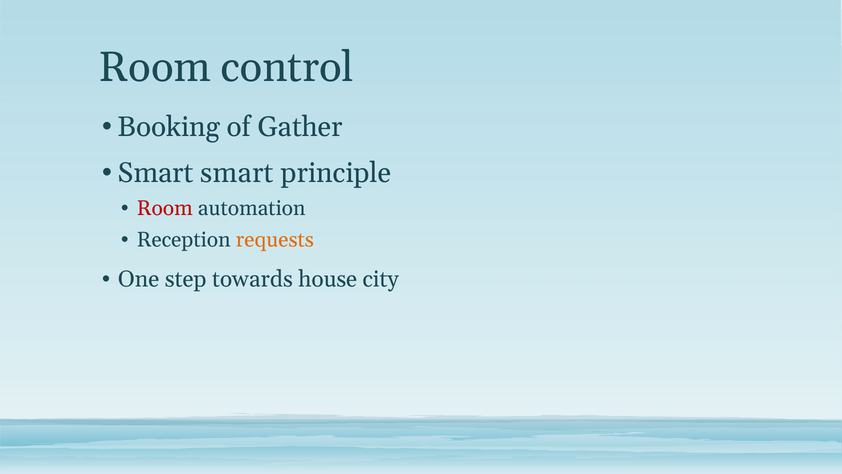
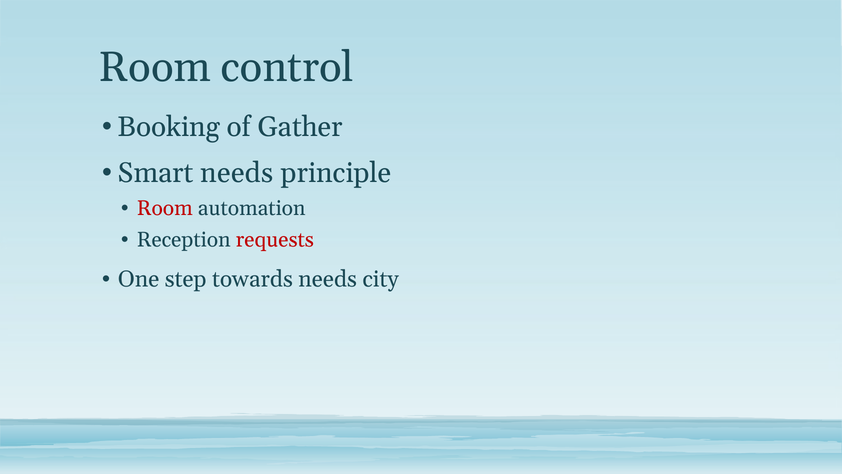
Smart smart: smart -> needs
requests colour: orange -> red
towards house: house -> needs
